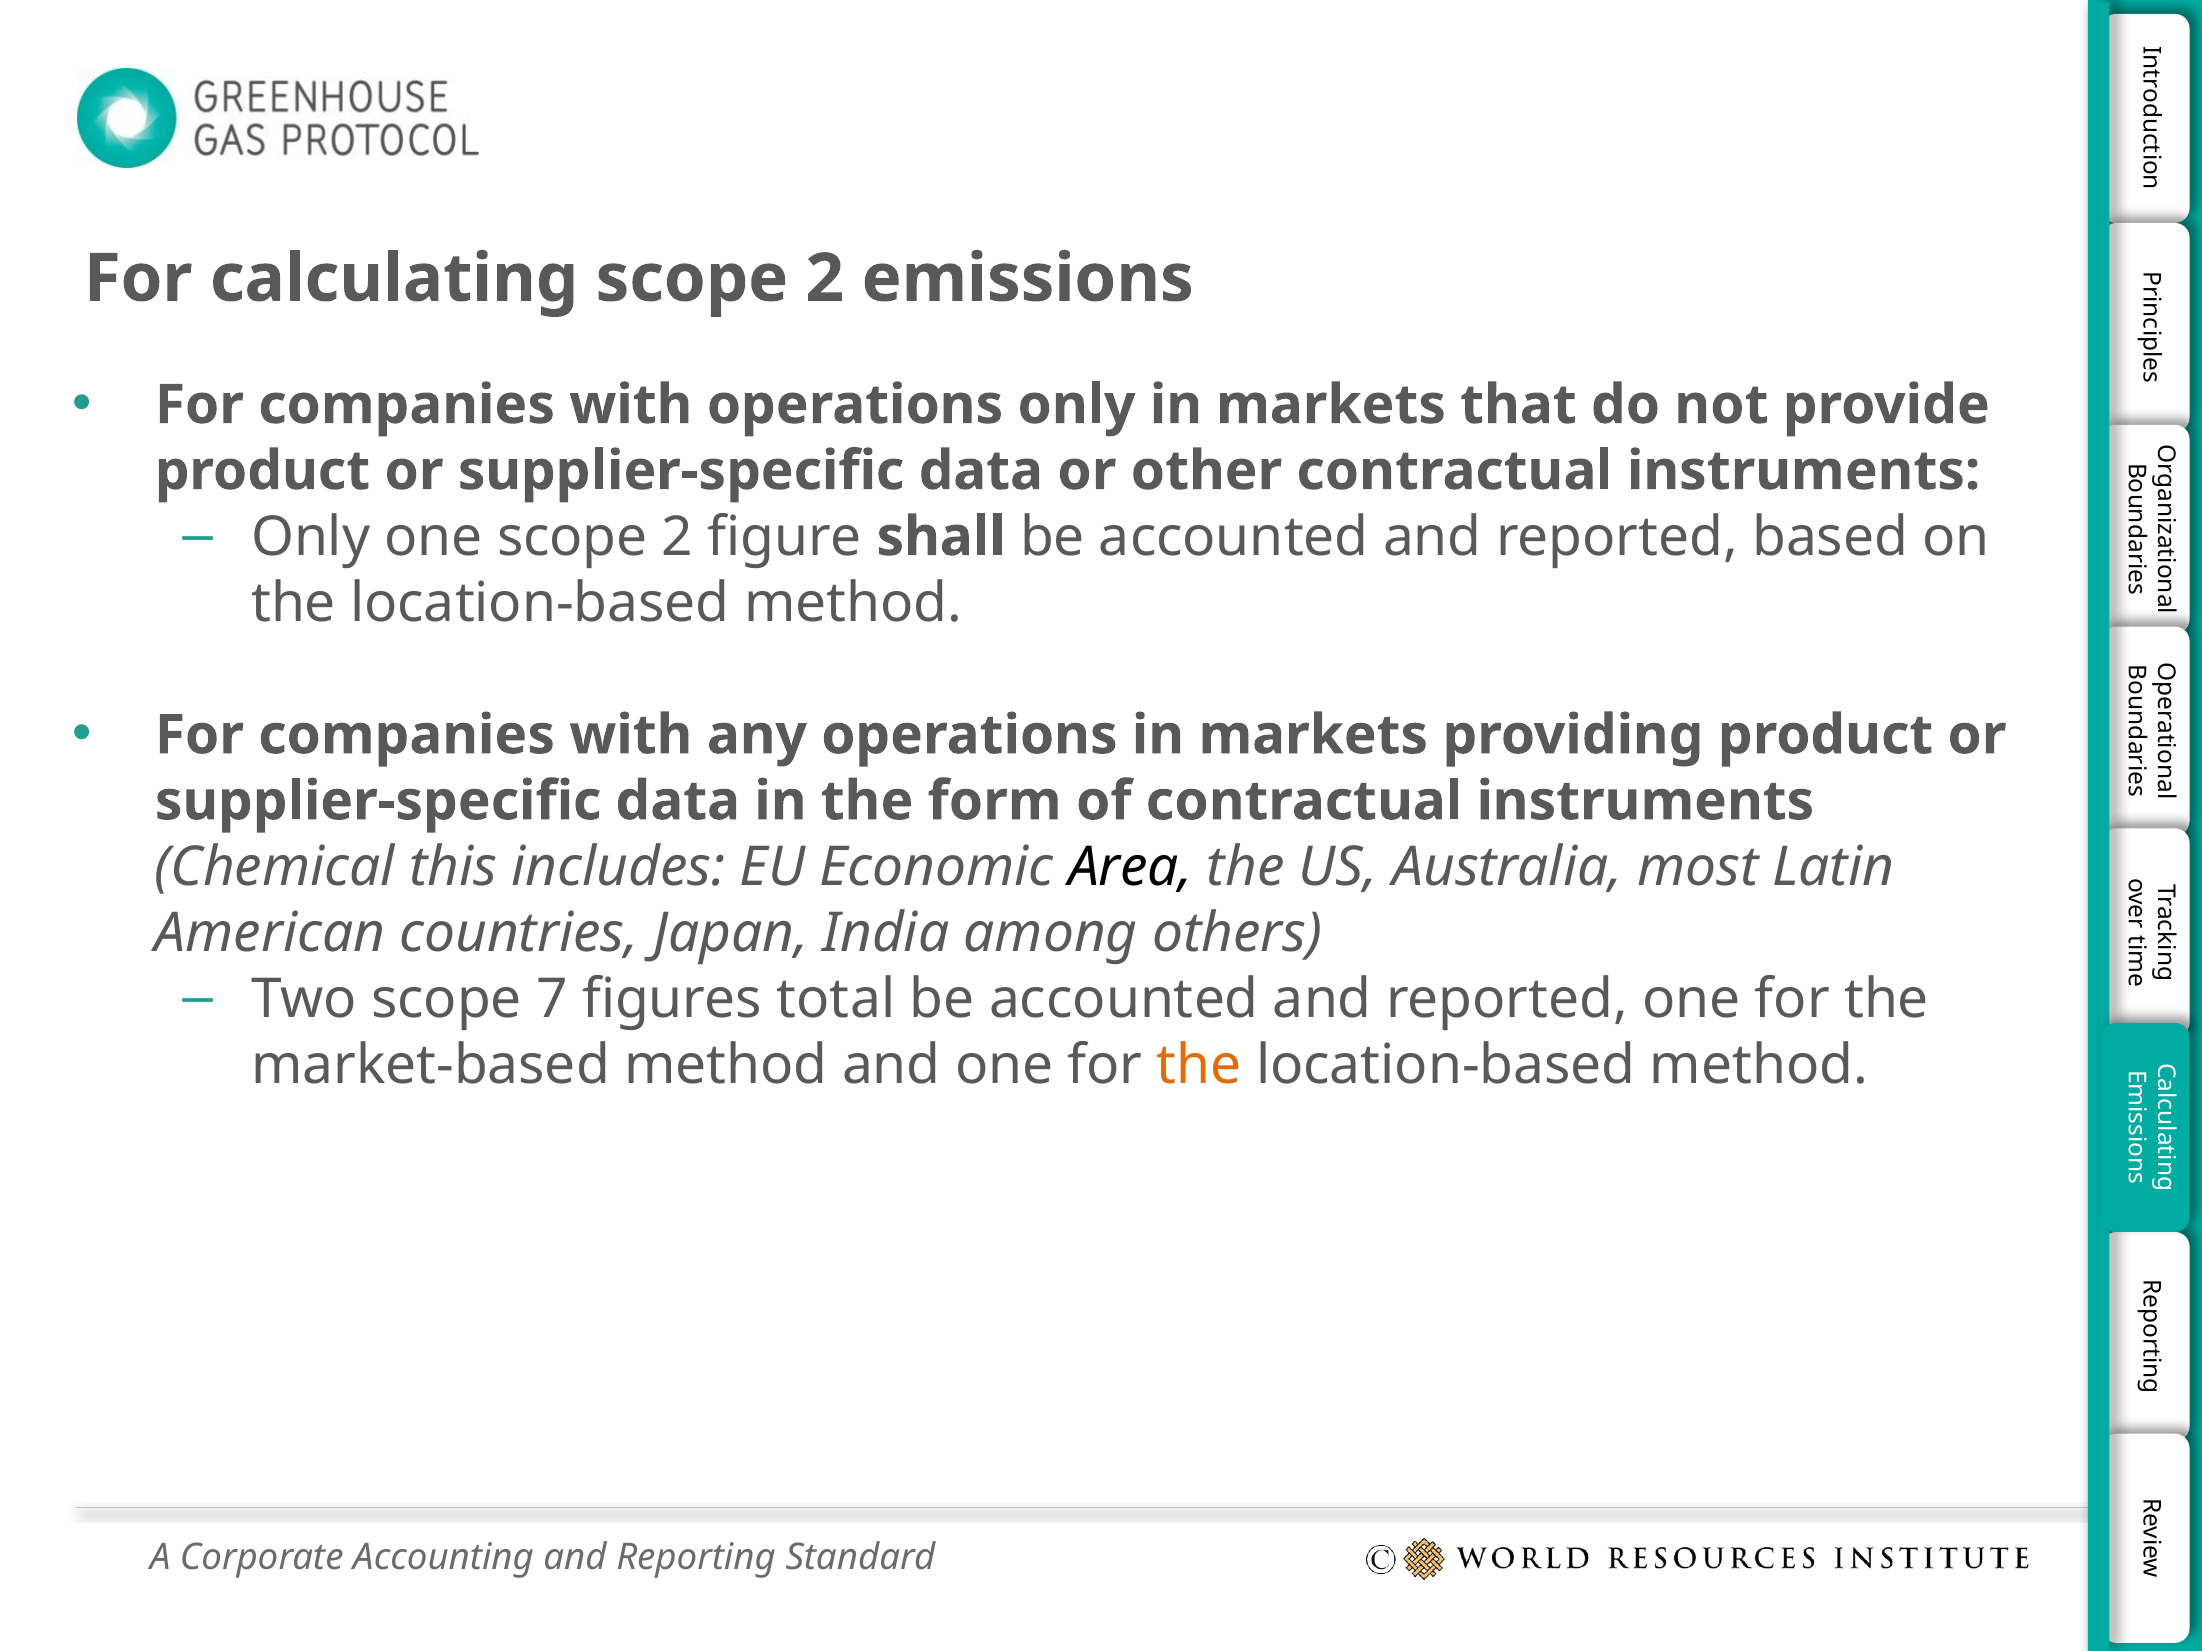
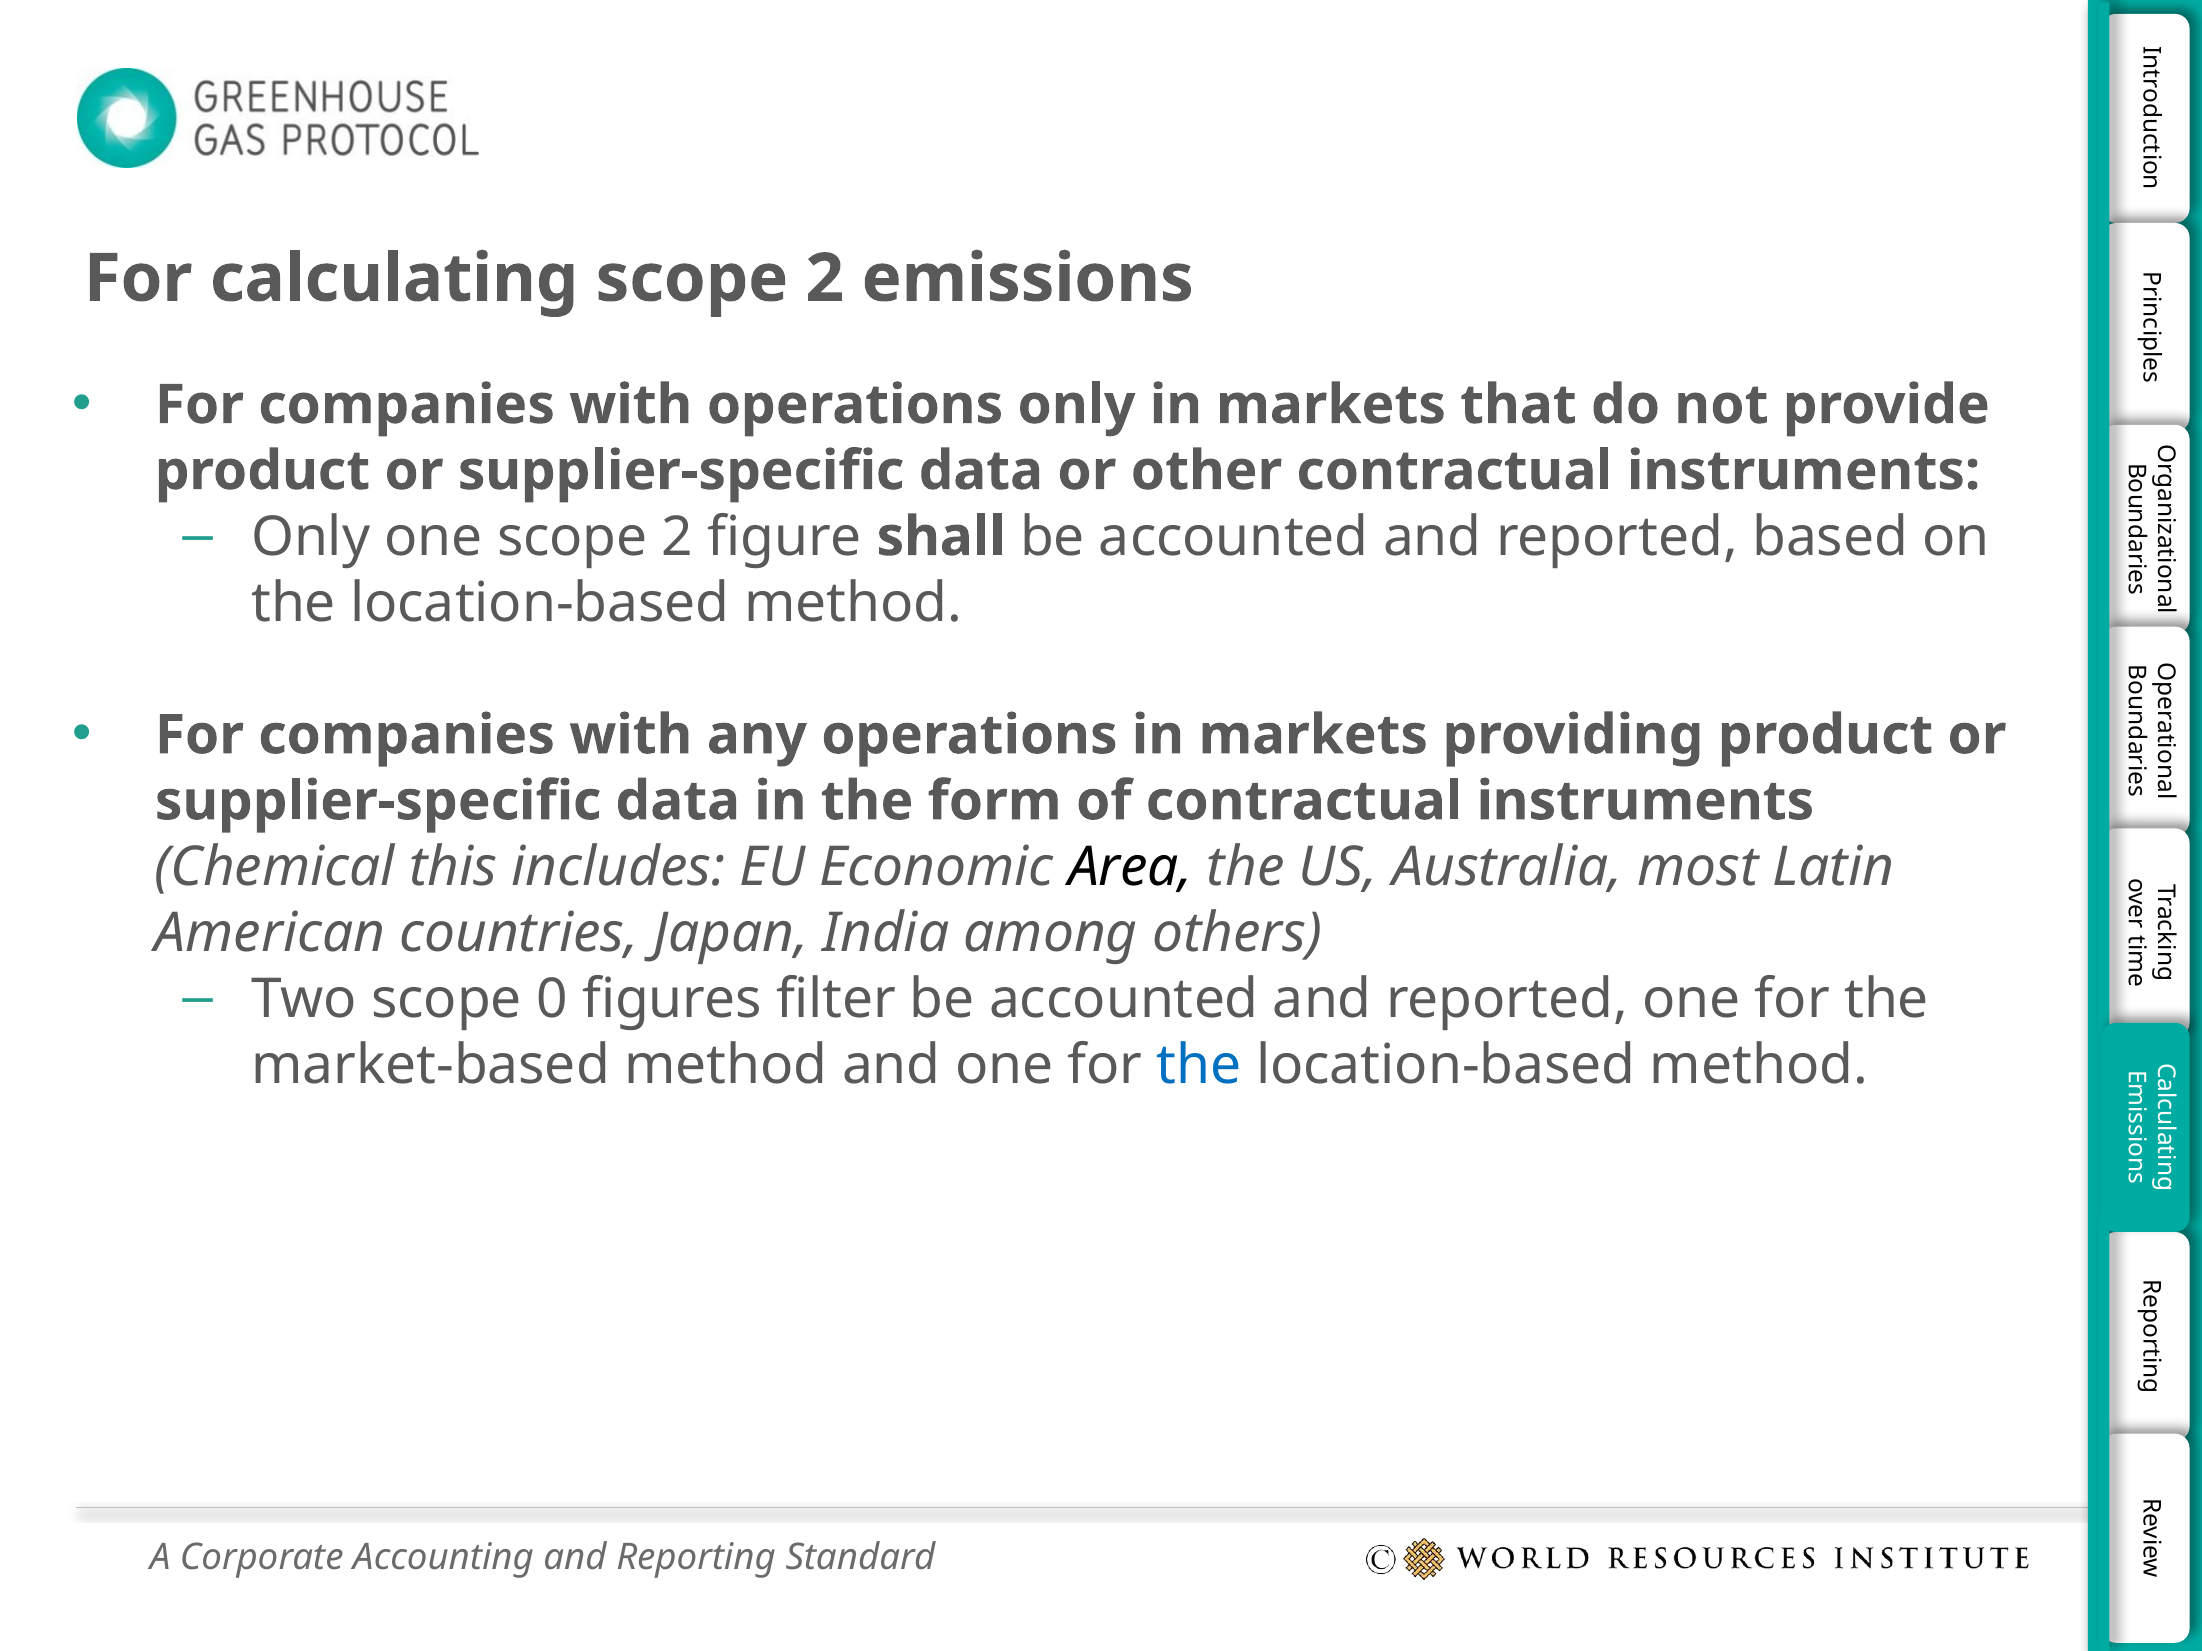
7: 7 -> 0
total: total -> filter
the at (1199, 1066) colour: orange -> blue
